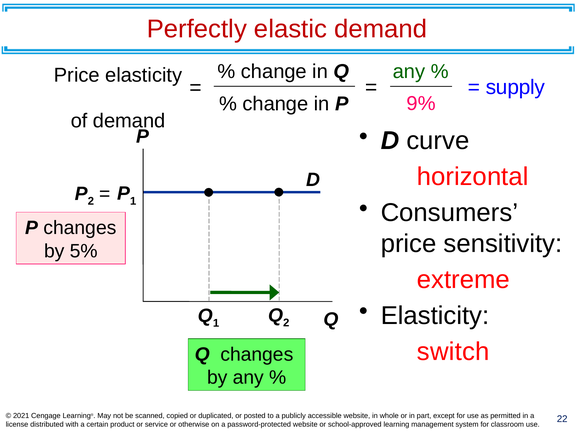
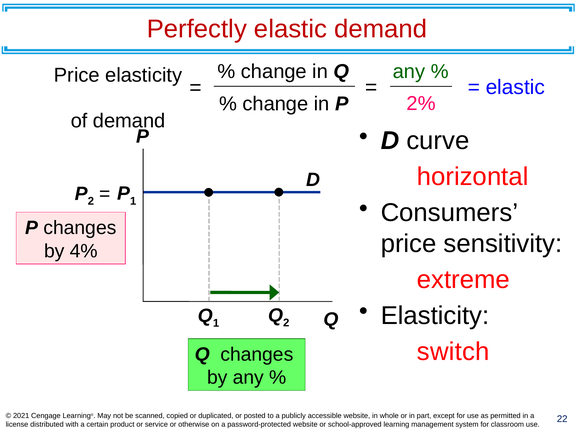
supply at (515, 87): supply -> elastic
9%: 9% -> 2%
5%: 5% -> 4%
